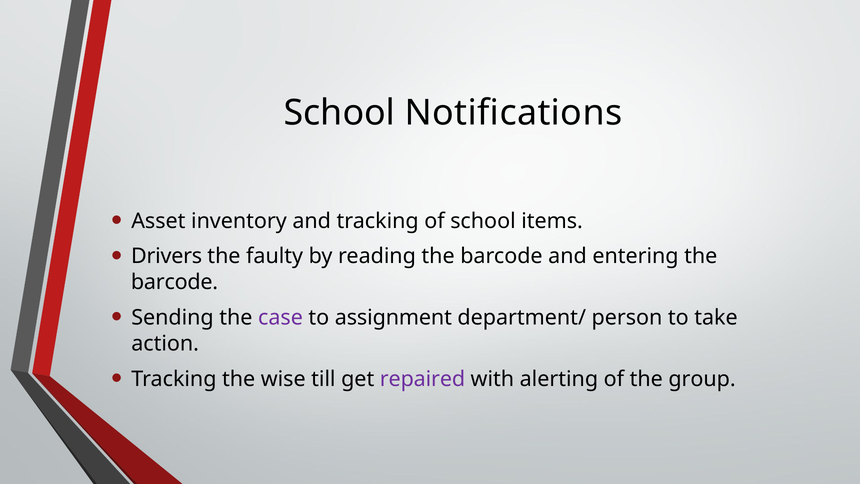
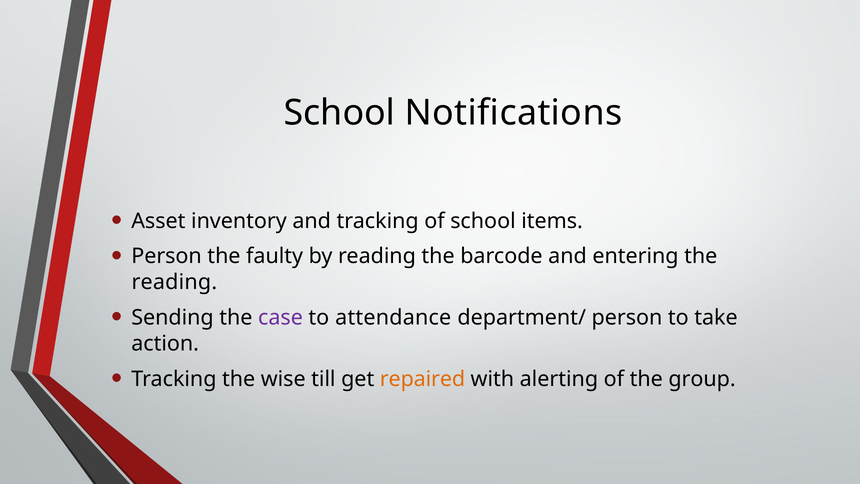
Drivers at (167, 256): Drivers -> Person
barcode at (175, 282): barcode -> reading
assignment: assignment -> attendance
repaired colour: purple -> orange
